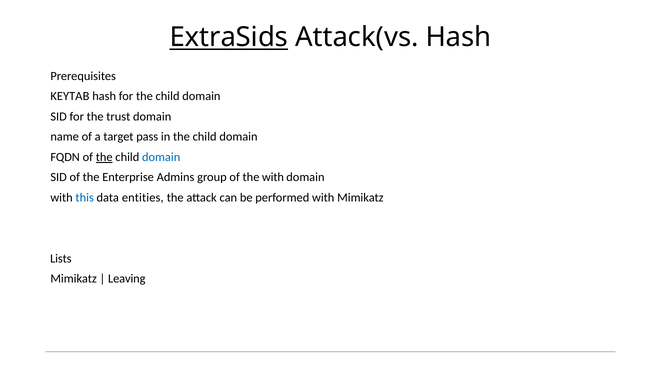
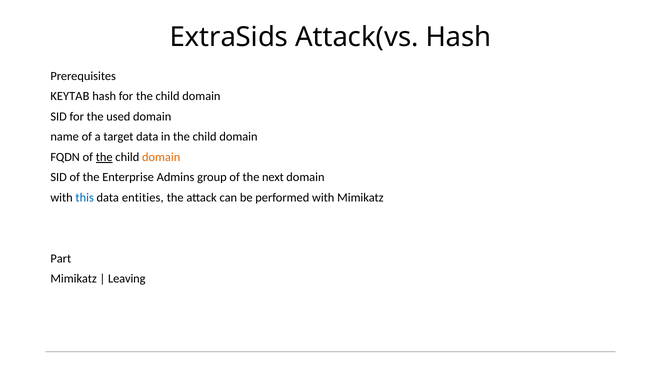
ExtraSids underline: present -> none
trust: trust -> used
target pass: pass -> data
domain at (161, 157) colour: blue -> orange
the with: with -> next
Lists: Lists -> Part
